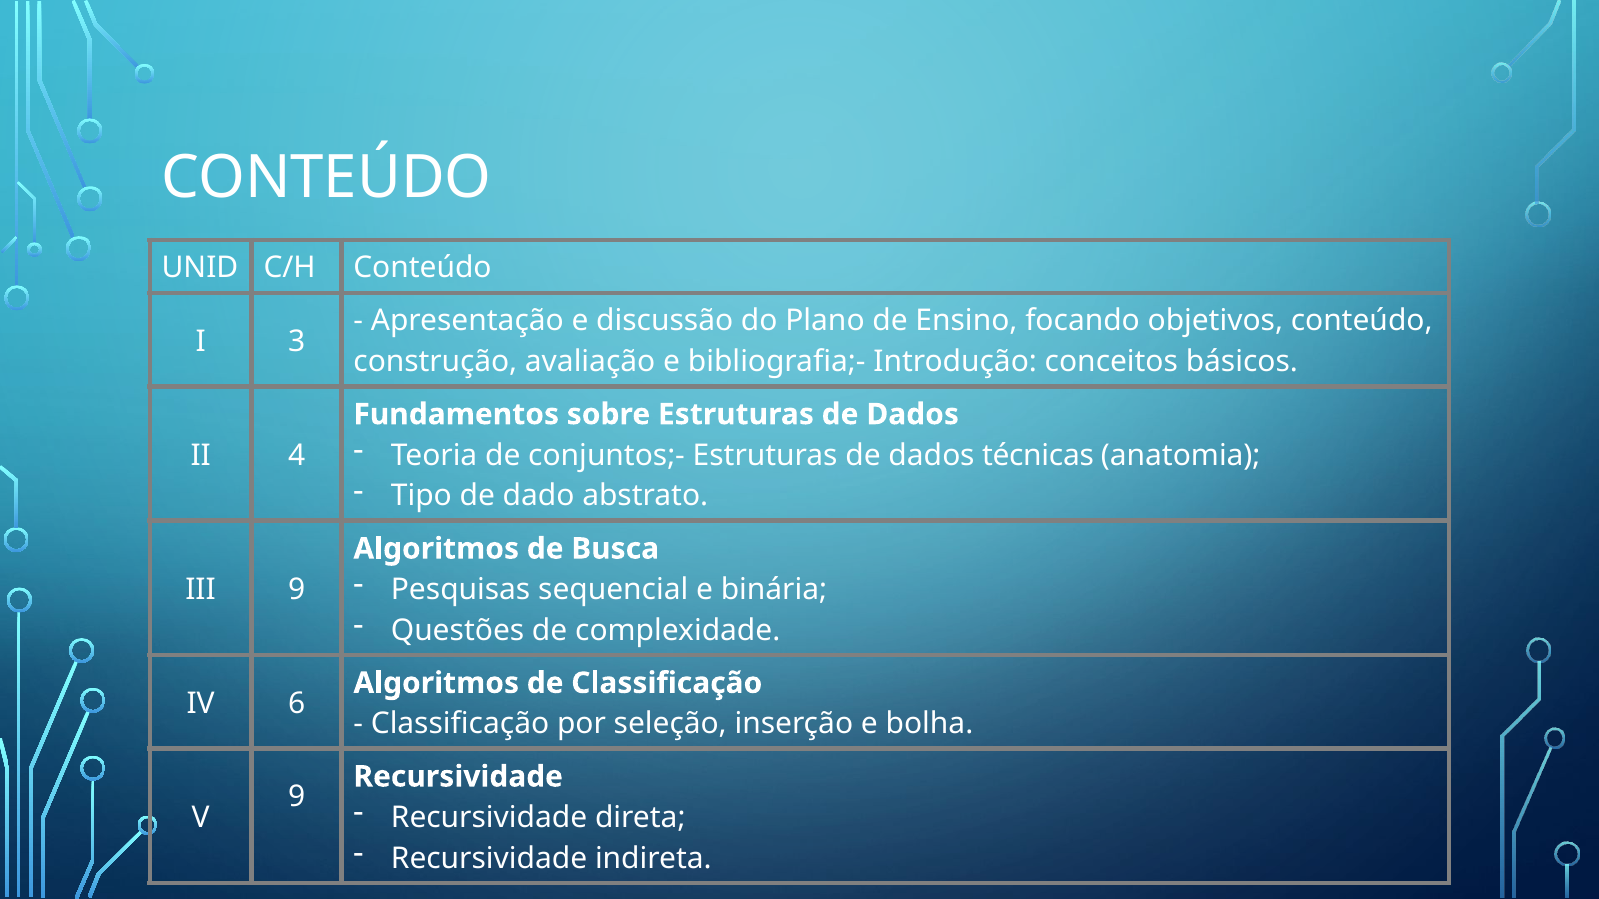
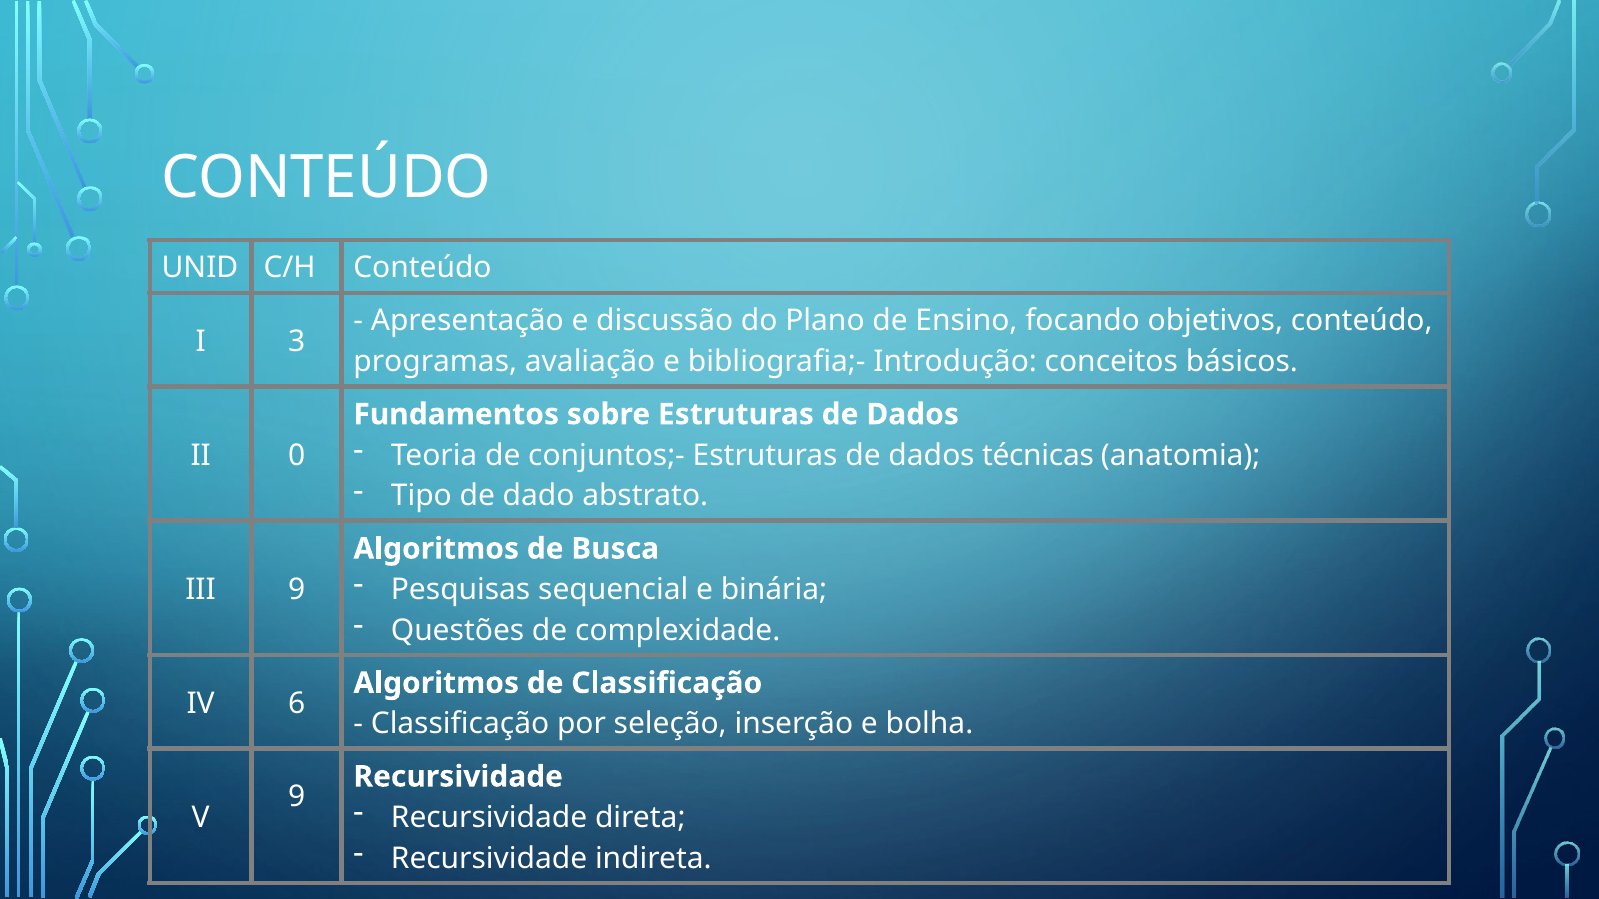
construção: construção -> programas
4: 4 -> 0
